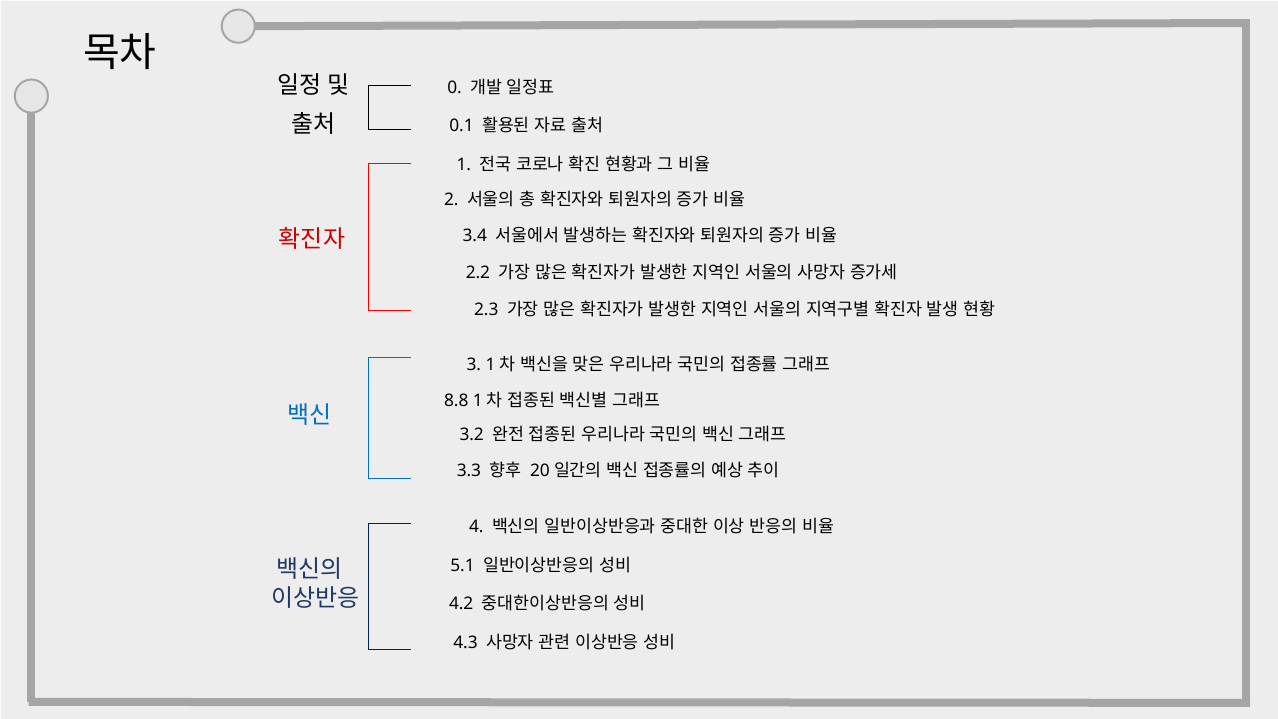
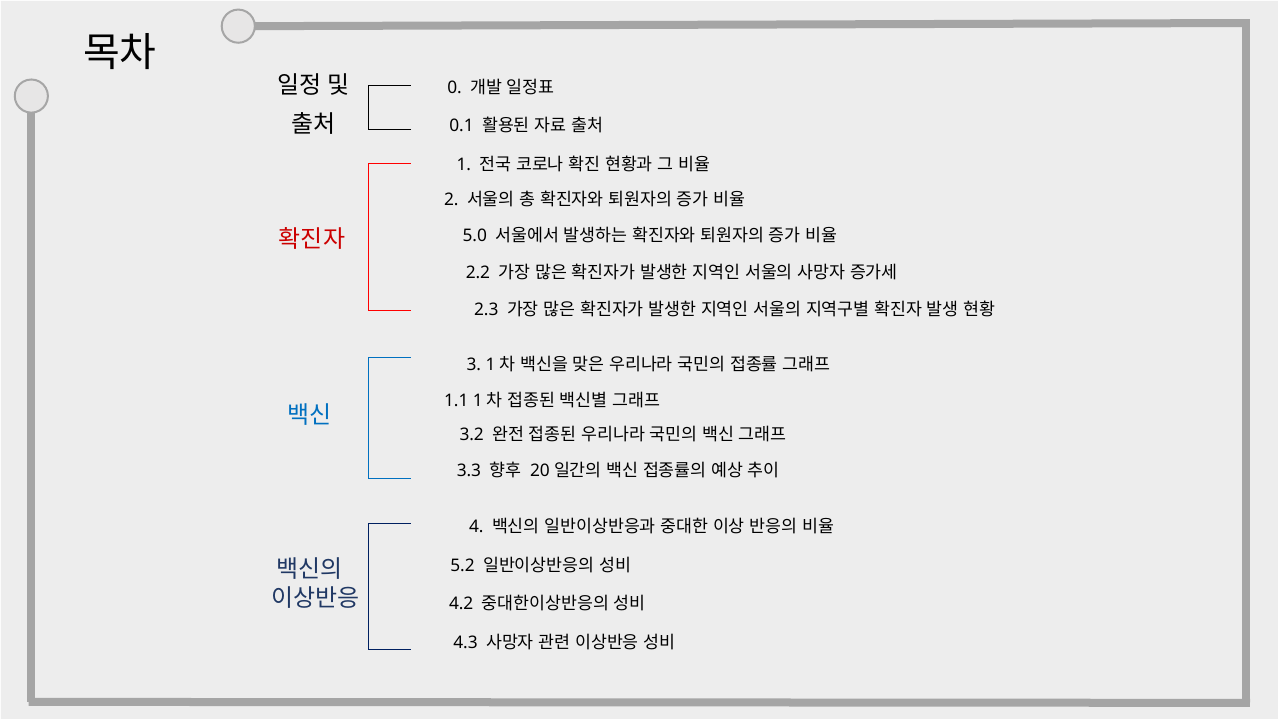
3.4: 3.4 -> 5.0
8.8: 8.8 -> 1.1
5.1: 5.1 -> 5.2
